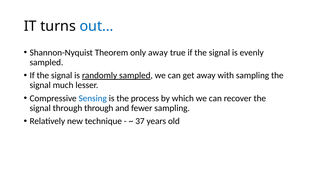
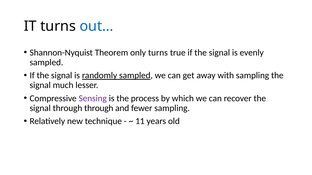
only away: away -> turns
Sensing colour: blue -> purple
37: 37 -> 11
